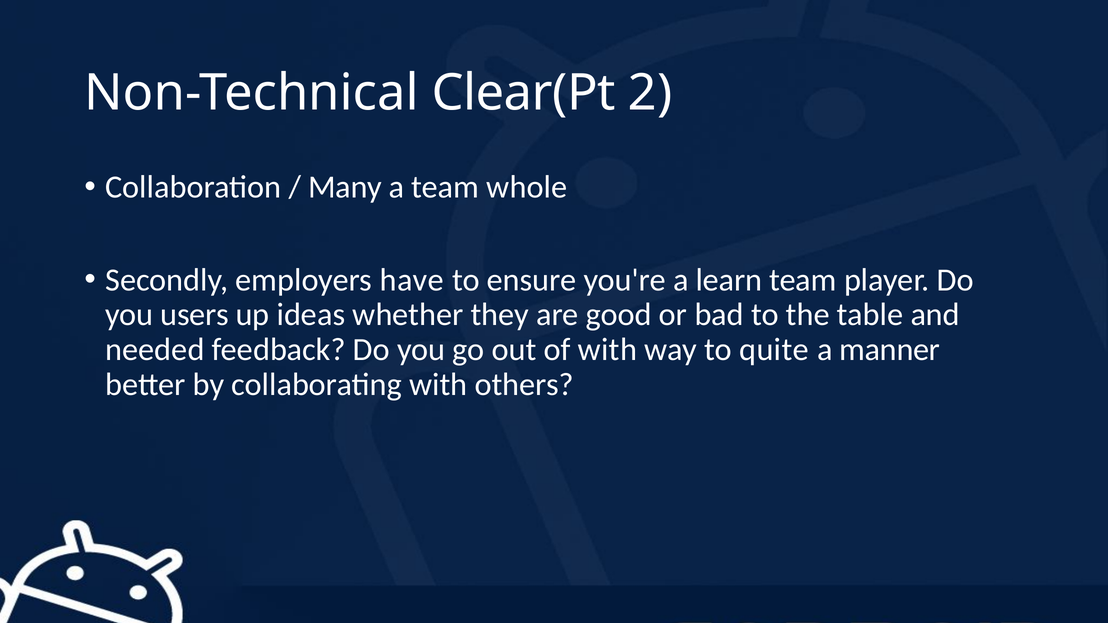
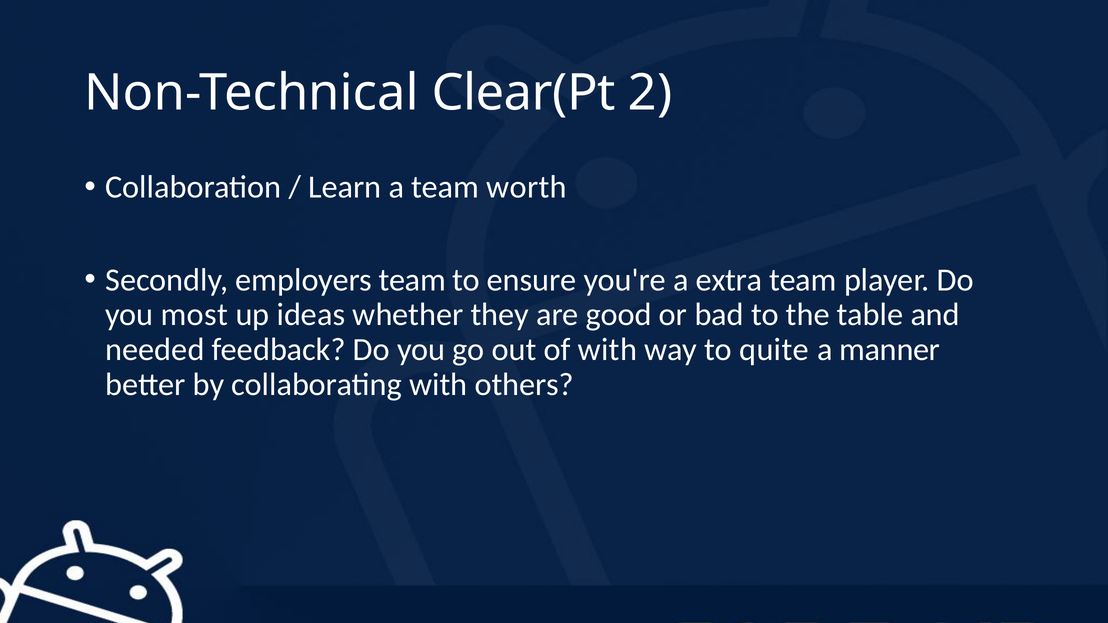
Many: Many -> Learn
whole: whole -> worth
employers have: have -> team
learn: learn -> extra
users: users -> most
